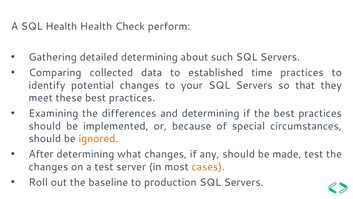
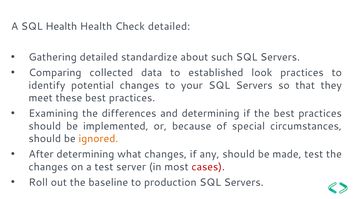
Check perform: perform -> detailed
detailed determining: determining -> standardize
time: time -> look
cases colour: orange -> red
